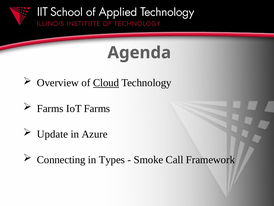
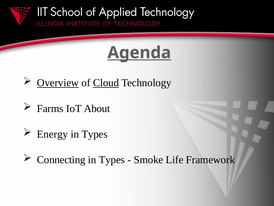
Agenda underline: none -> present
Overview underline: none -> present
IoT Farms: Farms -> About
Update: Update -> Energy
Azure at (95, 134): Azure -> Types
Call: Call -> Life
